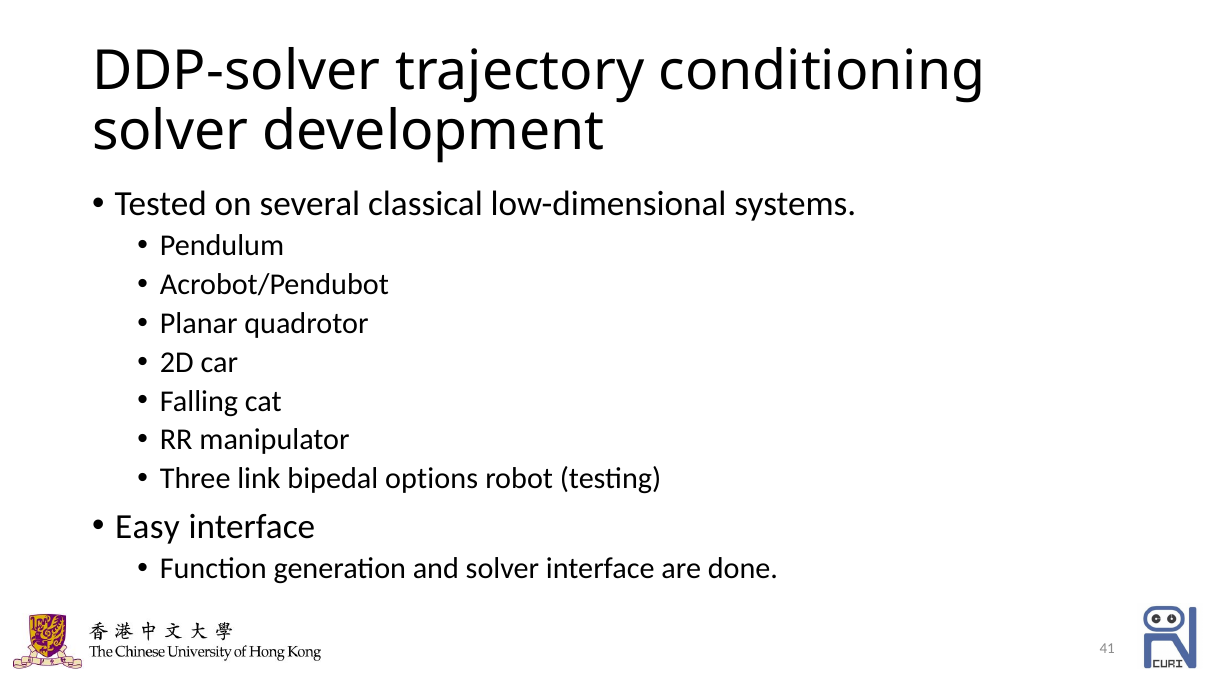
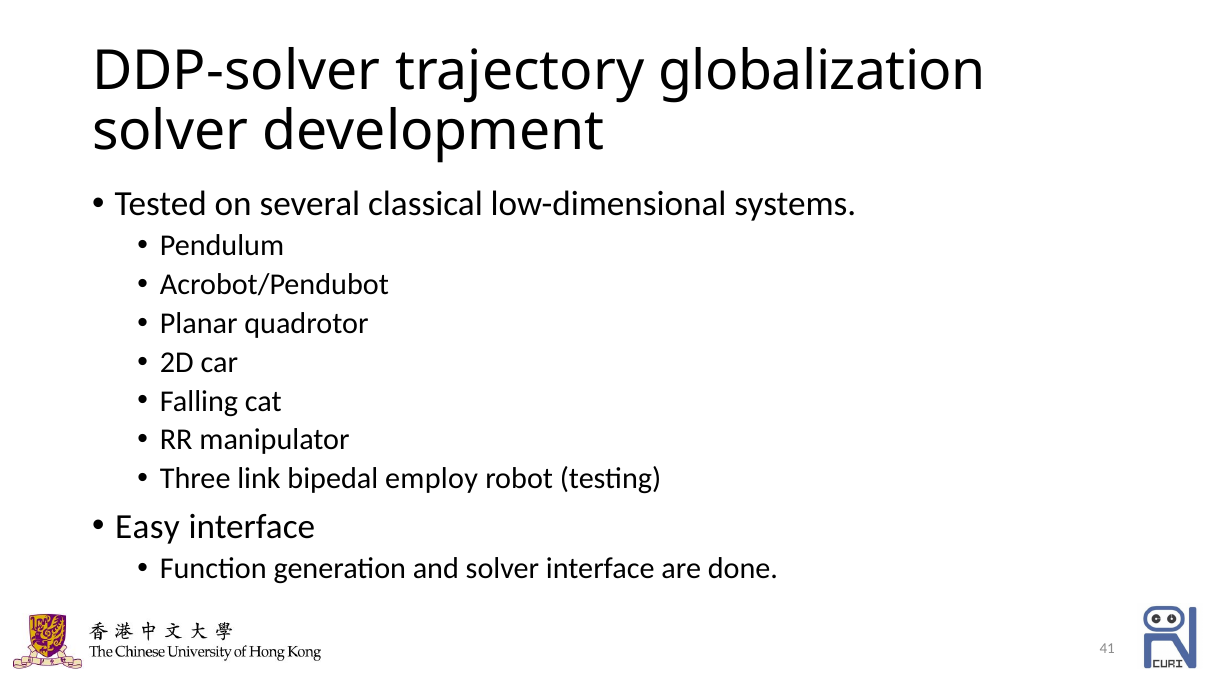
conditioning: conditioning -> globalization
options: options -> employ
